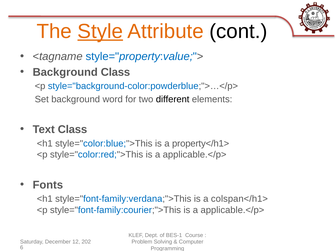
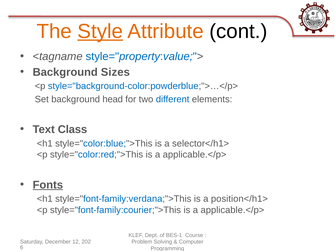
Background Class: Class -> Sizes
word: word -> head
different colour: black -> blue
property</h1>: property</h1> -> selector</h1>
Fonts underline: none -> present
colspan</h1>: colspan</h1> -> position</h1>
